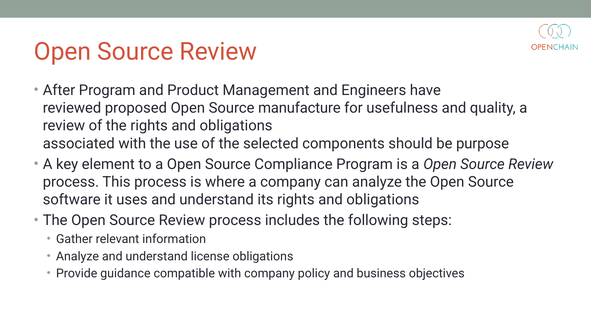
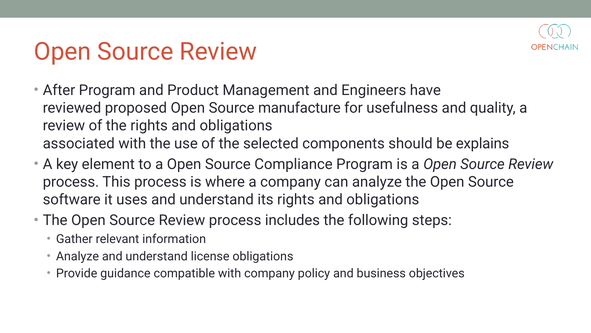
purpose: purpose -> explains
